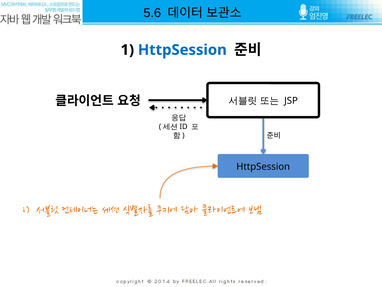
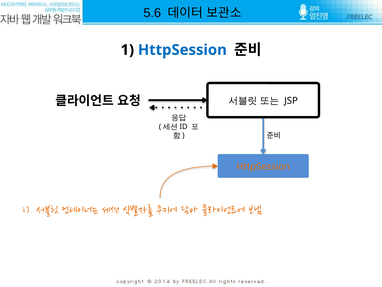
HttpSession at (263, 166) colour: black -> orange
